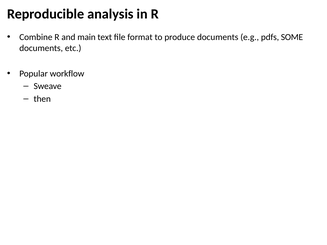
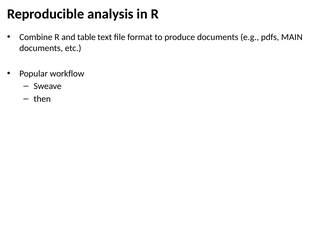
main: main -> table
SOME: SOME -> MAIN
